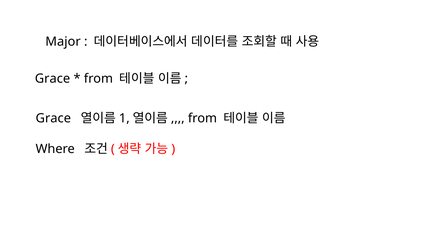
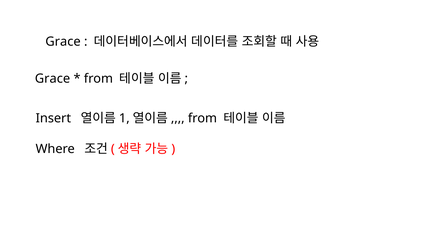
Major at (63, 42): Major -> Grace
Grace at (53, 119): Grace -> Insert
